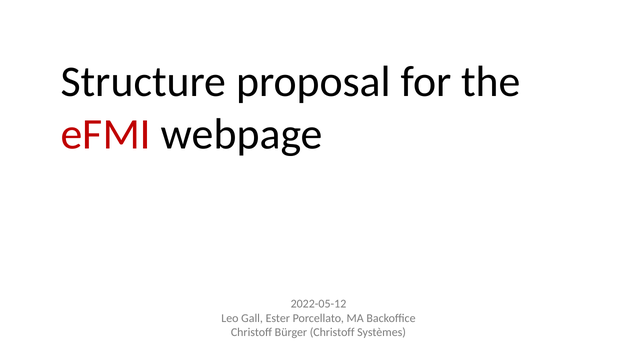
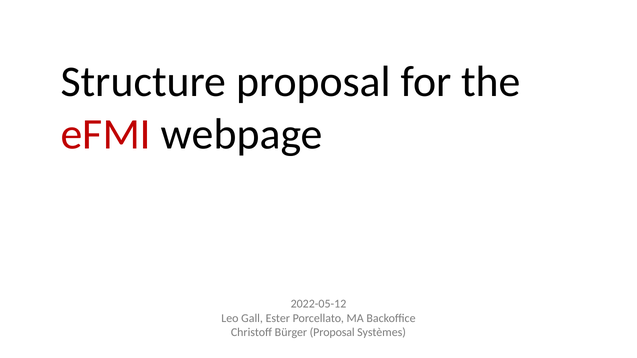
Bürger Christoff: Christoff -> Proposal
